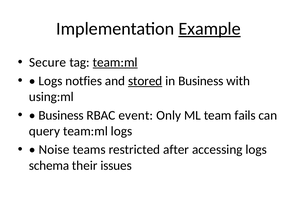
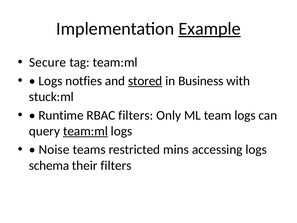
team:ml at (115, 62) underline: present -> none
using:ml: using:ml -> stuck:ml
Business at (61, 115): Business -> Runtime
RBAC event: event -> filters
team fails: fails -> logs
team:ml at (85, 131) underline: none -> present
after: after -> mins
their issues: issues -> filters
